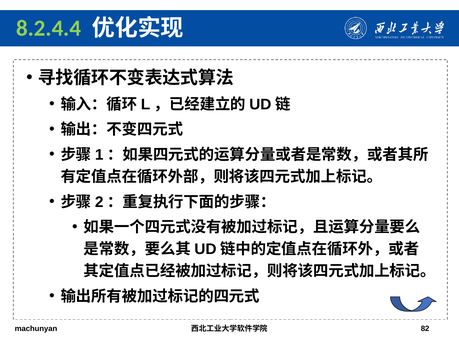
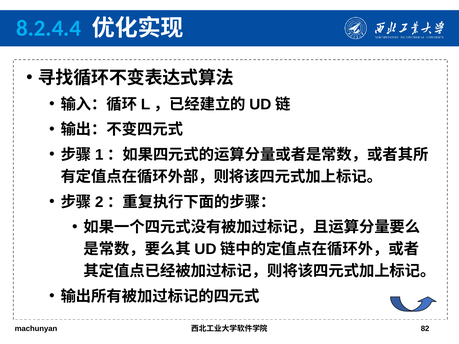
8.2.4.4 colour: light green -> light blue
